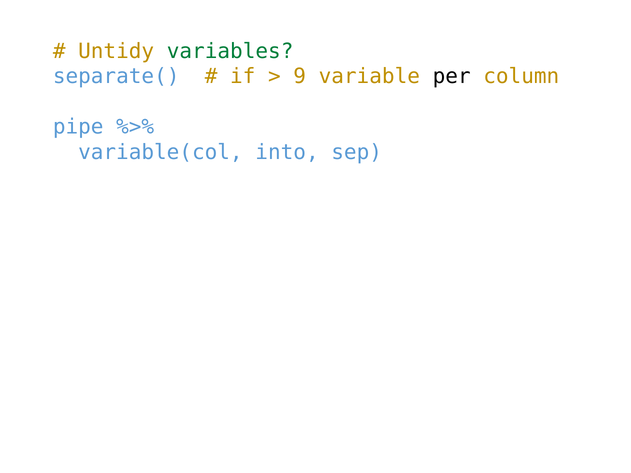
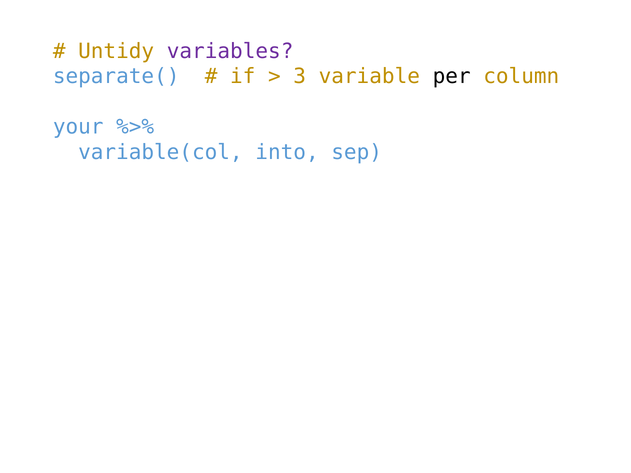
variables colour: green -> purple
9: 9 -> 3
pipe: pipe -> your
